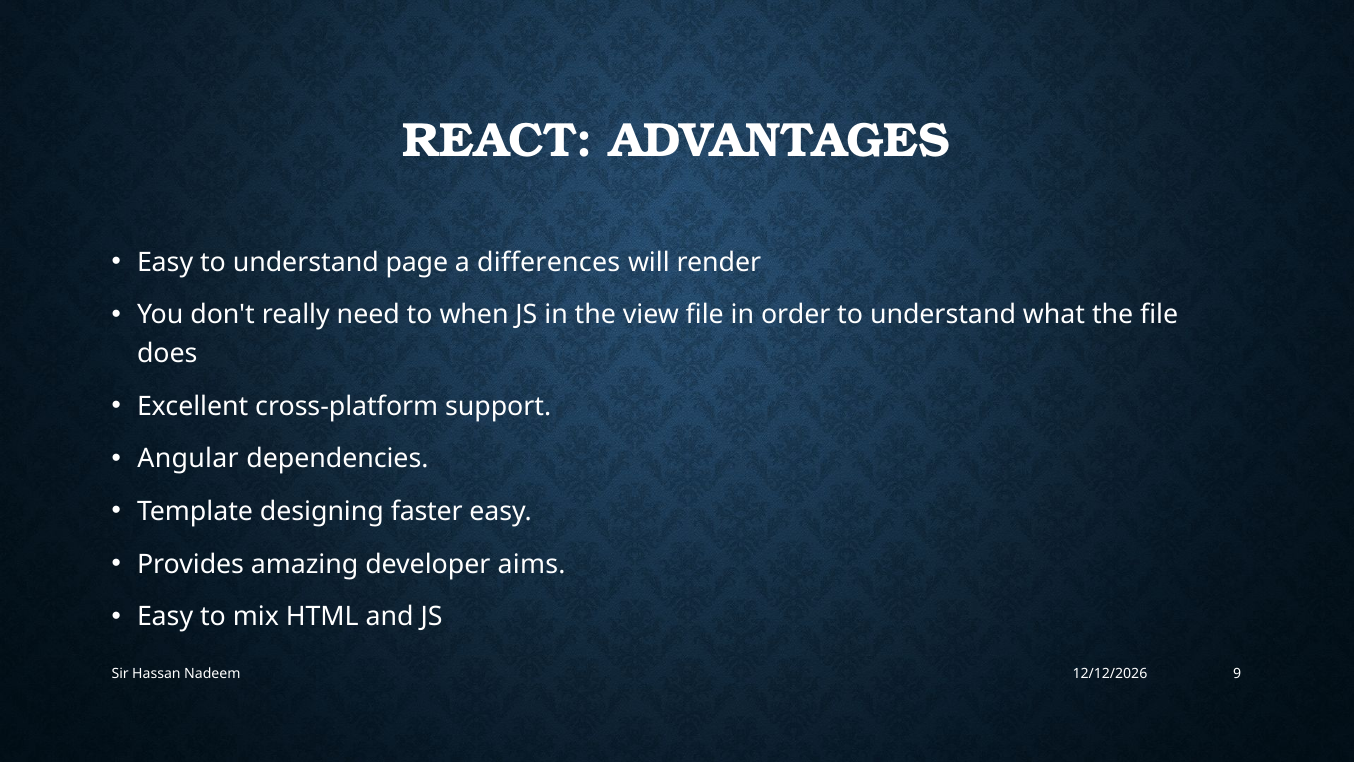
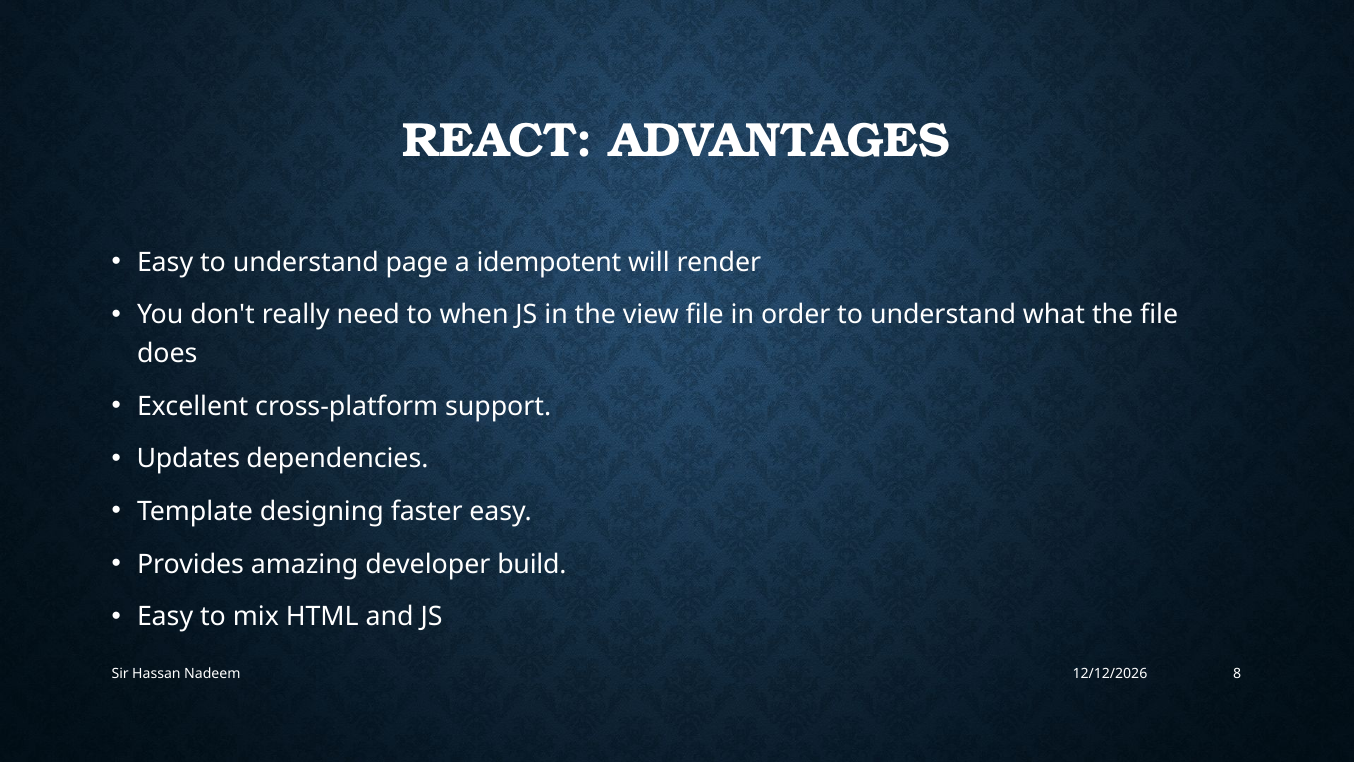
differences: differences -> idempotent
Angular: Angular -> Updates
aims: aims -> build
9: 9 -> 8
